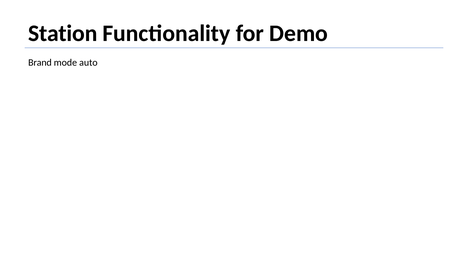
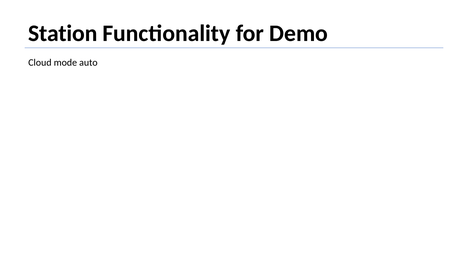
Brand: Brand -> Cloud
